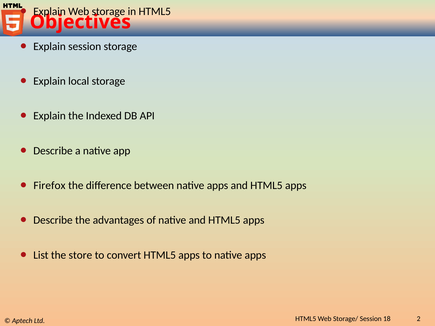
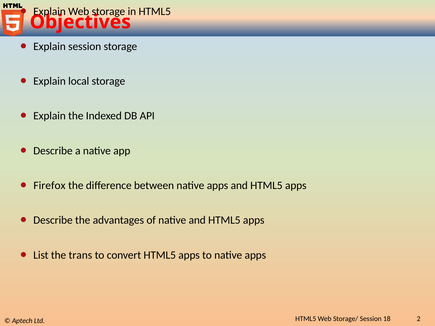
store: store -> trans
